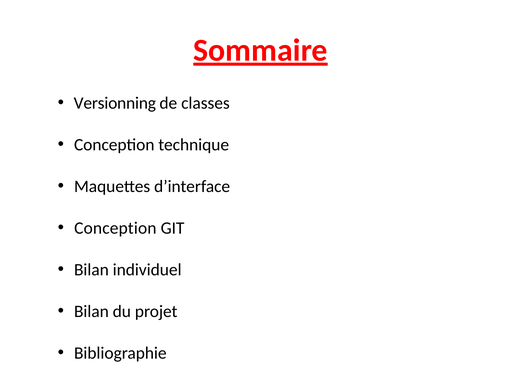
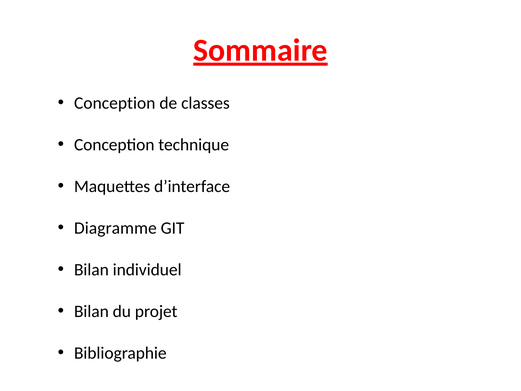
Versionning at (115, 103): Versionning -> Conception
Conception at (115, 228): Conception -> Diagramme
